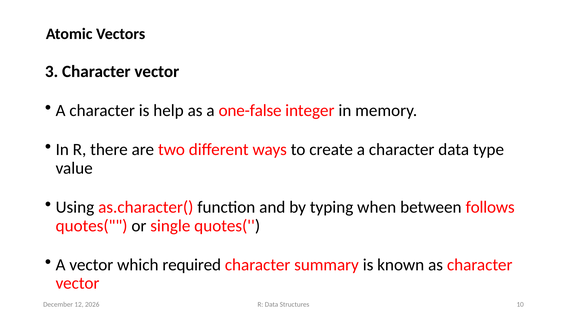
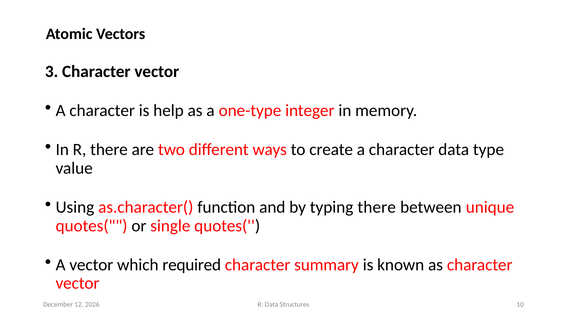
one-false: one-false -> one-type
typing when: when -> there
follows: follows -> unique
